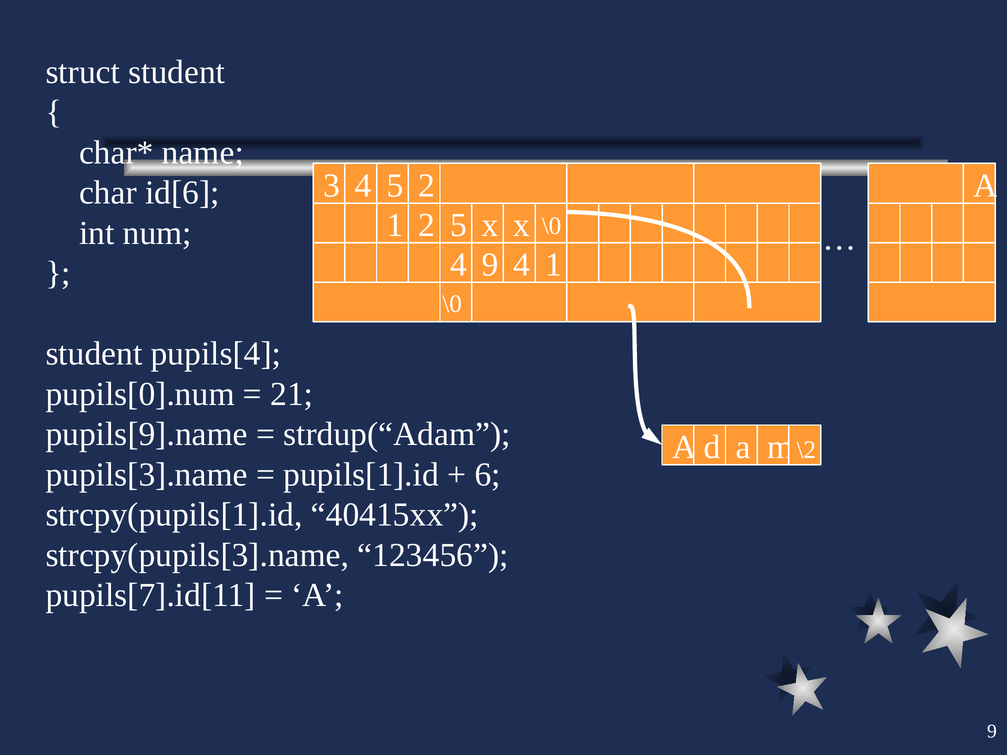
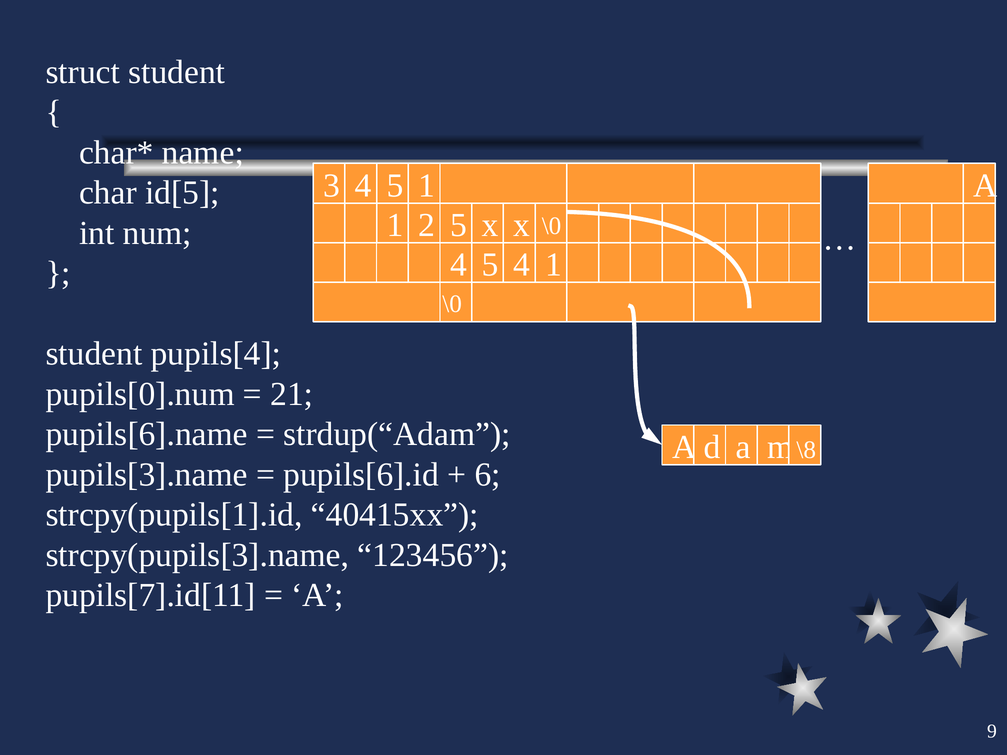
2 at (427, 186): 2 -> 1
id[6: id[6 -> id[5
9 at (490, 265): 9 -> 5
pupils[9].name: pupils[9].name -> pupils[6].name
\2: \2 -> \8
pupils[1].id: pupils[1].id -> pupils[6].id
